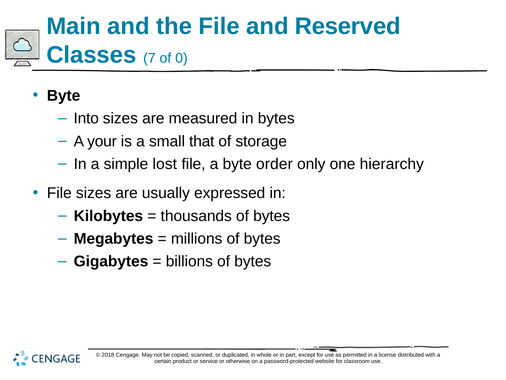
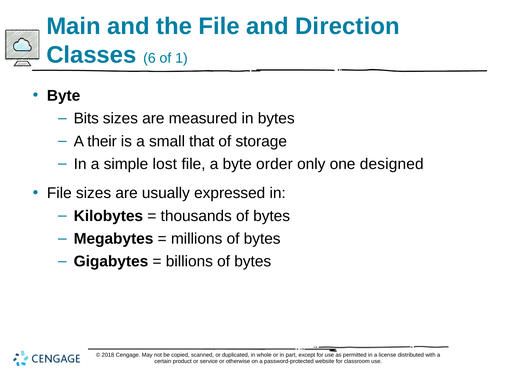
Reserved: Reserved -> Direction
7: 7 -> 6
0: 0 -> 1
Into: Into -> Bits
your: your -> their
hierarchy: hierarchy -> designed
